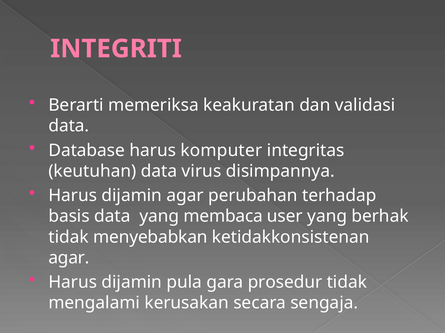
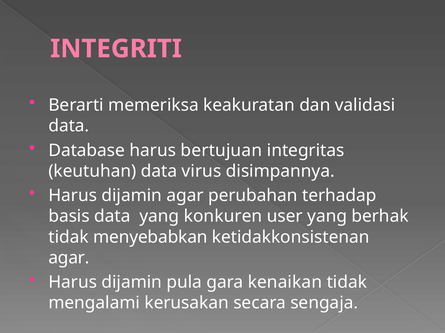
komputer: komputer -> bertujuan
membaca: membaca -> konkuren
prosedur: prosedur -> kenaikan
